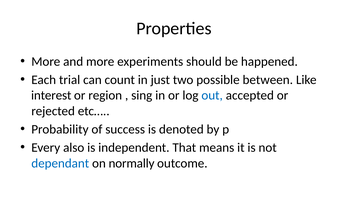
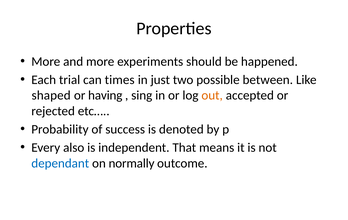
count: count -> times
interest: interest -> shaped
region: region -> having
out colour: blue -> orange
